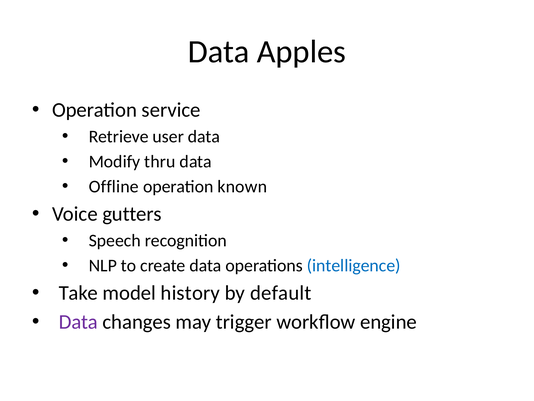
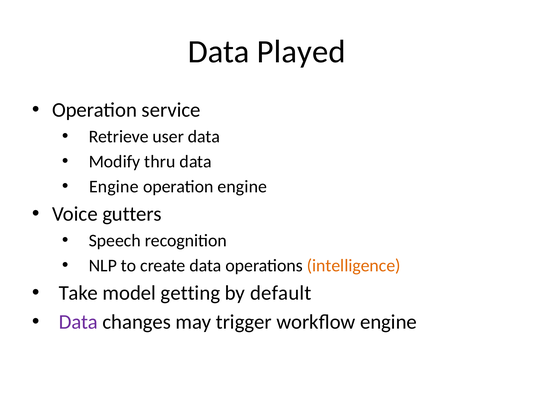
Apples: Apples -> Played
Offline at (114, 186): Offline -> Engine
operation known: known -> engine
intelligence colour: blue -> orange
history: history -> getting
